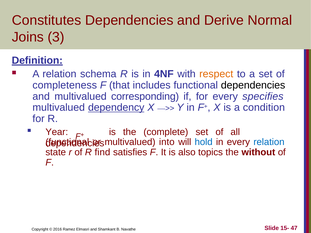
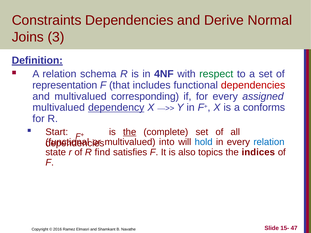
Constitutes: Constitutes -> Constraints
respect colour: orange -> green
completeness: completeness -> representation
dependencies at (253, 85) colour: black -> red
specifies: specifies -> assigned
condition: condition -> conforms
Year: Year -> Start
the at (130, 132) underline: none -> present
without: without -> indices
